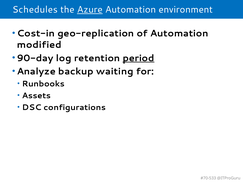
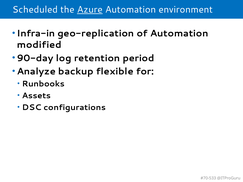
Schedules: Schedules -> Scheduled
Cost-in: Cost-in -> Infra-in
period underline: present -> none
waiting: waiting -> flexible
